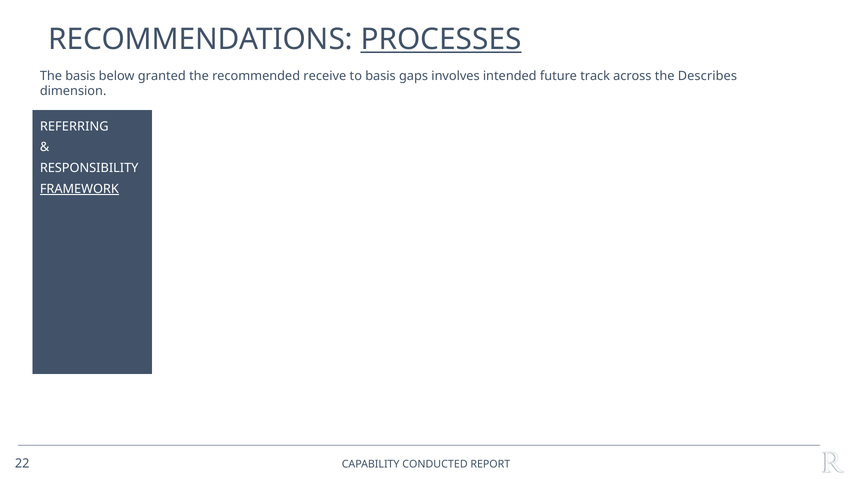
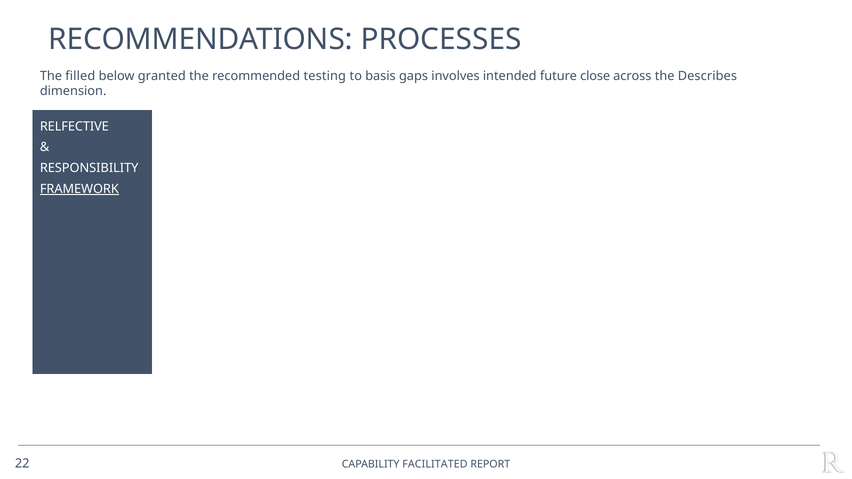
PROCESSES underline: present -> none
The basis: basis -> filled
receive: receive -> testing
track: track -> close
REFERRING: REFERRING -> RELFECTIVE
CONDUCTED: CONDUCTED -> FACILITATED
